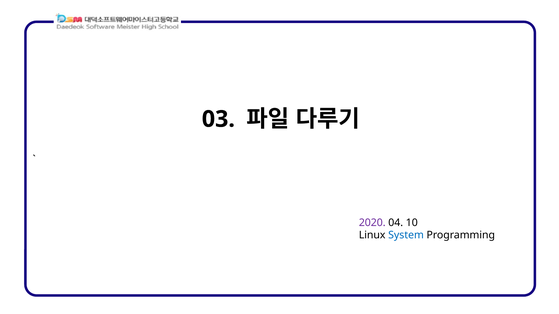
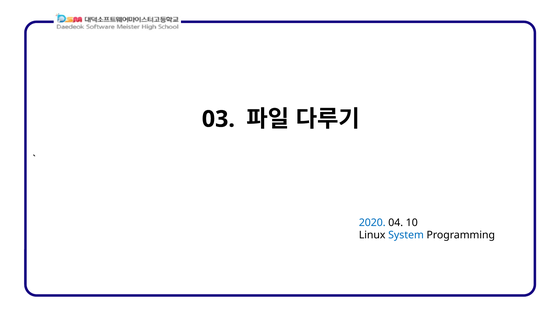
2020 colour: purple -> blue
